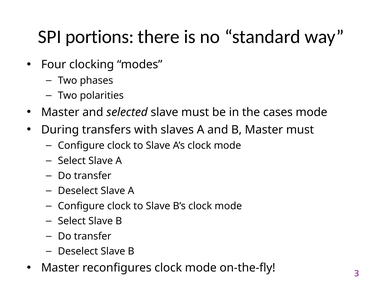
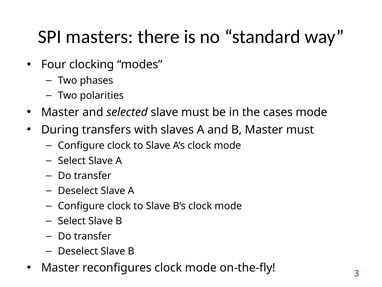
portions: portions -> masters
